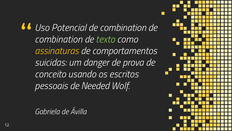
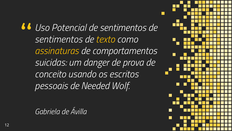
Potencial de combination: combination -> sentimentos
combination at (59, 39): combination -> sentimentos
texto colour: light green -> yellow
